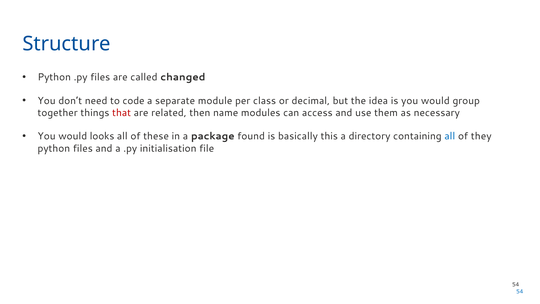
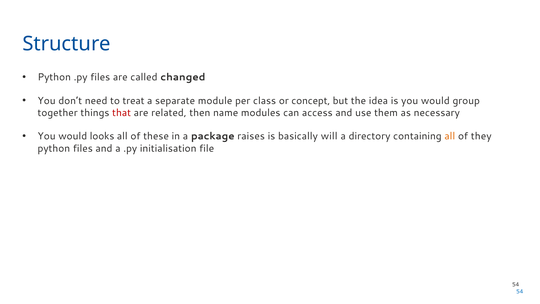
code: code -> treat
decimal: decimal -> concept
found: found -> raises
this: this -> will
all at (450, 136) colour: blue -> orange
